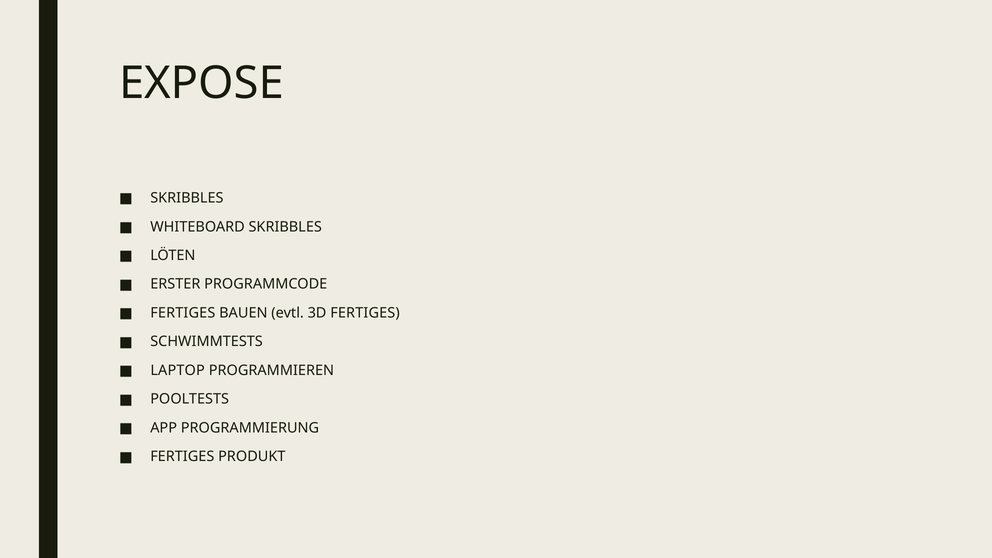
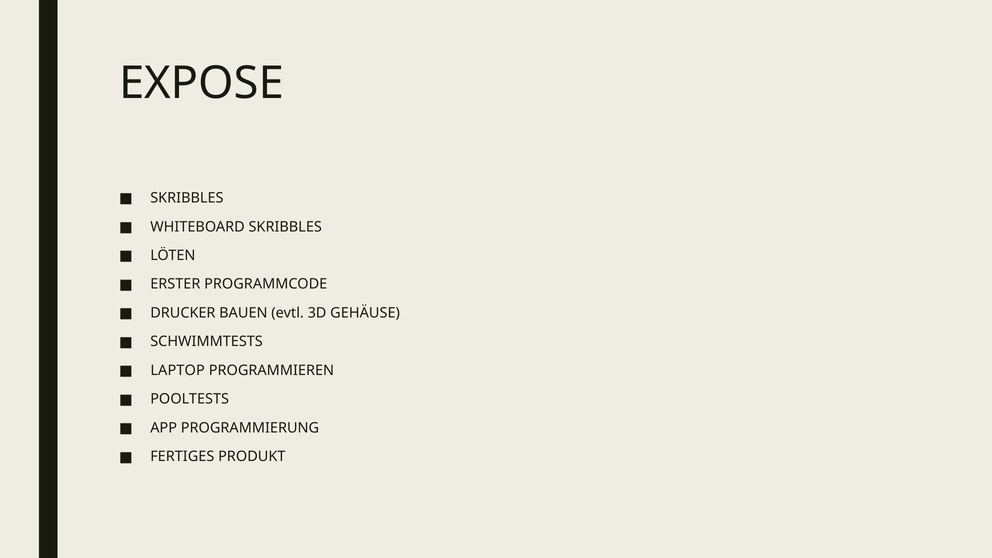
FERTIGES at (183, 313): FERTIGES -> DRUCKER
3D FERTIGES: FERTIGES -> GEHÄUSE
